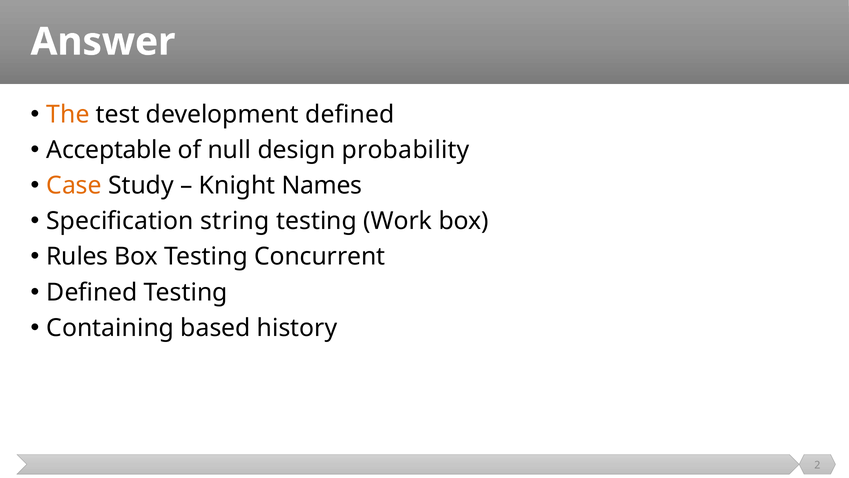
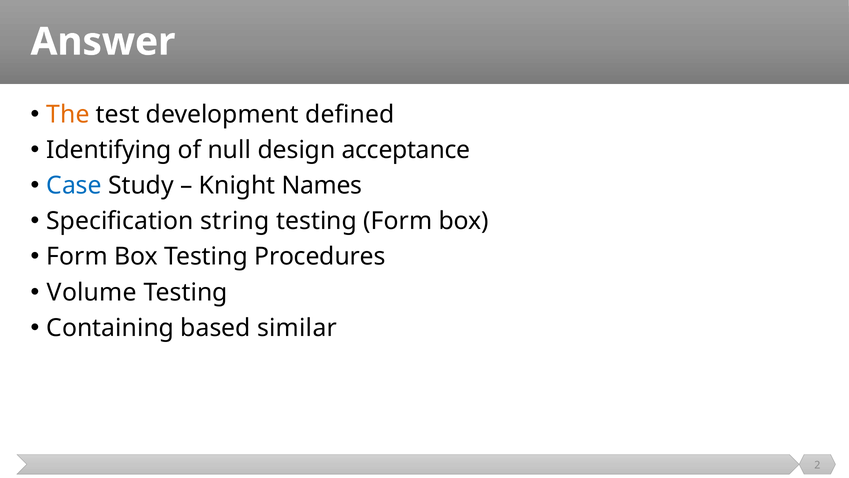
Acceptable: Acceptable -> Identifying
probability: probability -> acceptance
Case colour: orange -> blue
testing Work: Work -> Form
Rules at (77, 257): Rules -> Form
Concurrent: Concurrent -> Procedures
Defined at (92, 292): Defined -> Volume
history: history -> similar
